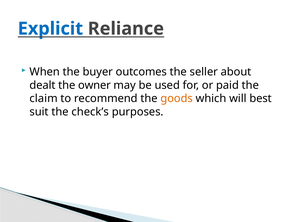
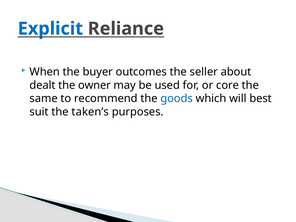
paid: paid -> core
claim: claim -> same
goods colour: orange -> blue
check’s: check’s -> taken’s
